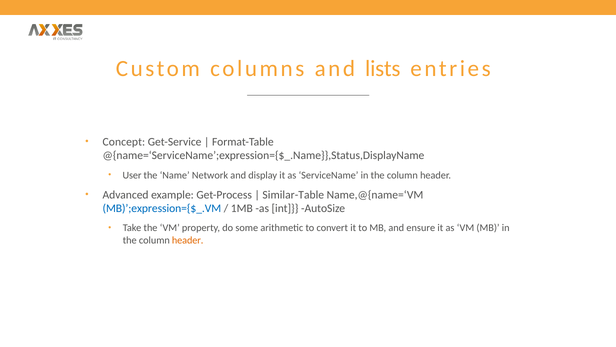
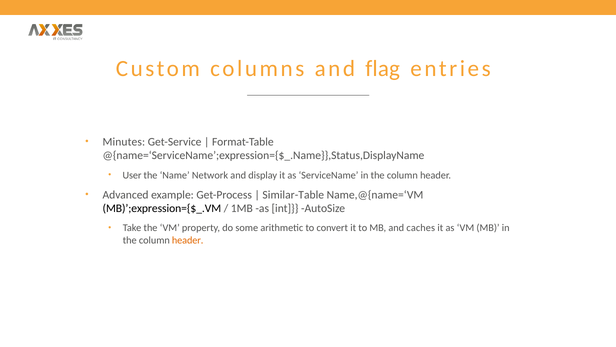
lists: lists -> flag
Concept: Concept -> Minutes
MB)’;expression={$_.VM colour: blue -> black
ensure: ensure -> caches
